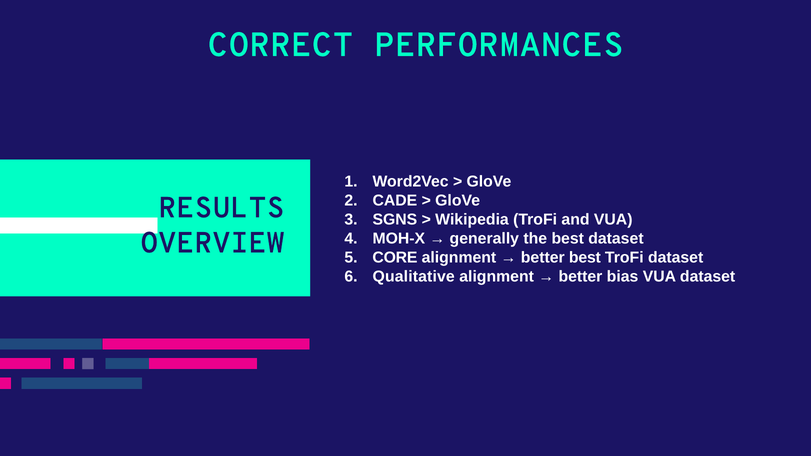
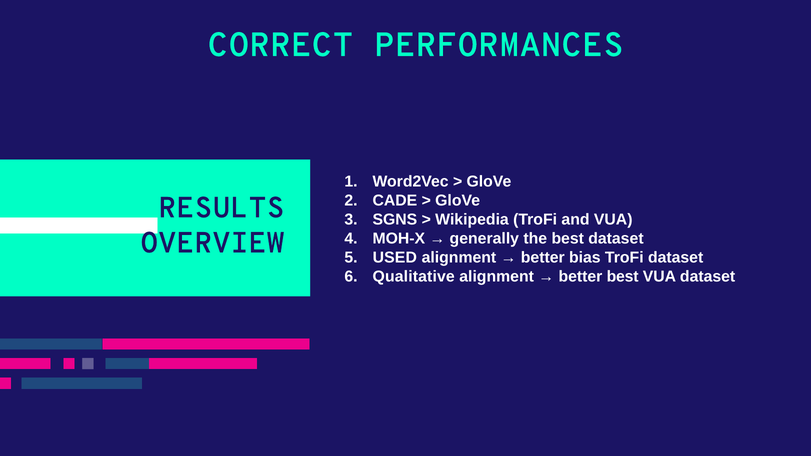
CORE: CORE -> USED
better best: best -> bias
better bias: bias -> best
